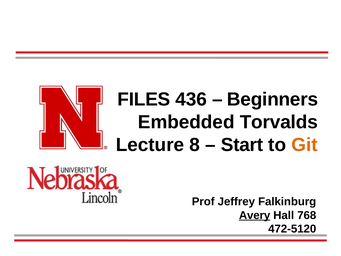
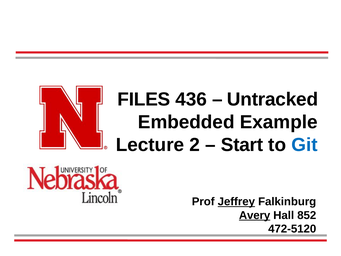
Beginners: Beginners -> Untracked
Torvalds: Torvalds -> Example
8: 8 -> 2
Git colour: orange -> blue
Jeffrey underline: none -> present
768: 768 -> 852
